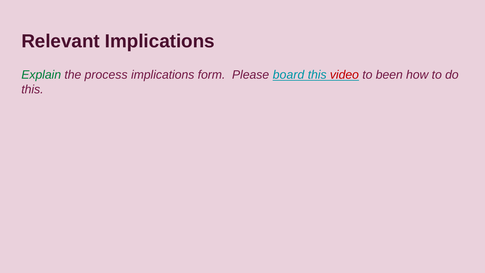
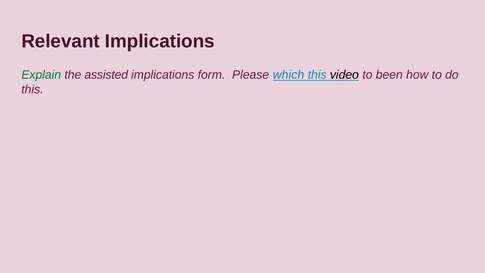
process: process -> assisted
board: board -> which
video colour: red -> black
